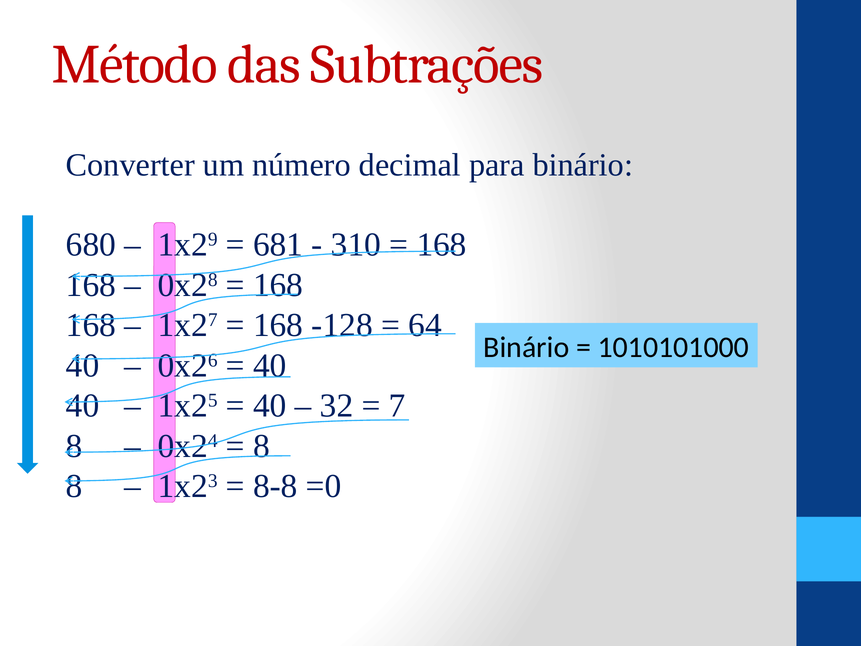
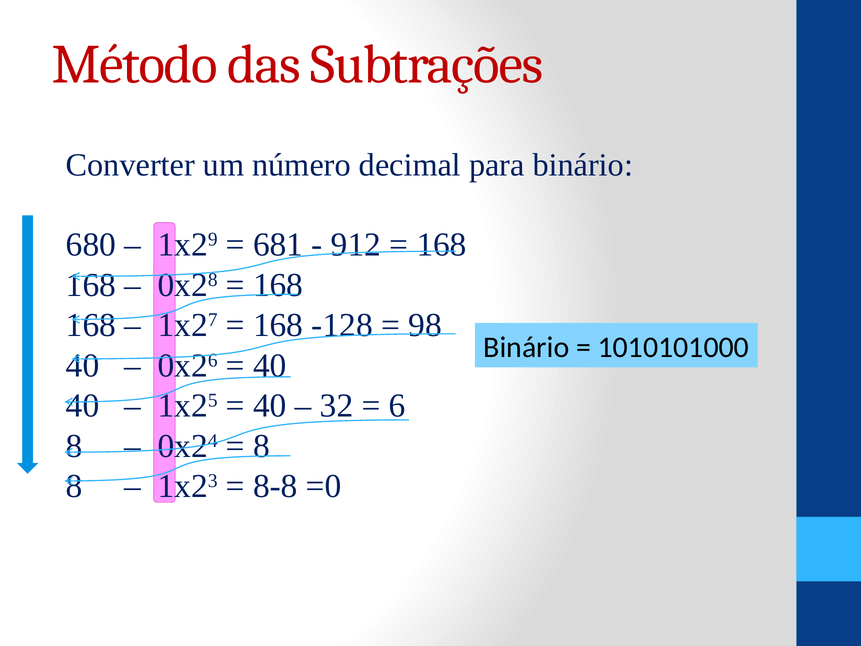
310: 310 -> 912
64: 64 -> 98
7: 7 -> 6
